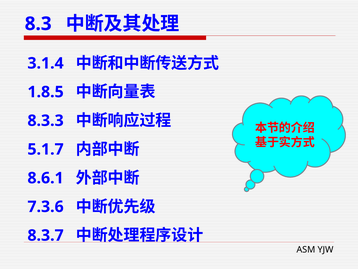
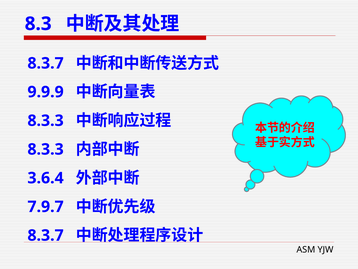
3.1.4 at (46, 63): 3.1.4 -> 8.3.7
1.8.5: 1.8.5 -> 9.9.9
5.1.7 at (46, 149): 5.1.7 -> 8.3.3
8.6.1: 8.6.1 -> 3.6.4
7.3.6: 7.3.6 -> 7.9.7
